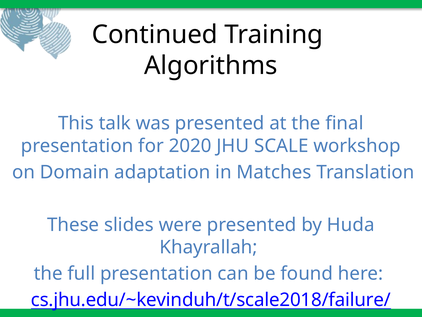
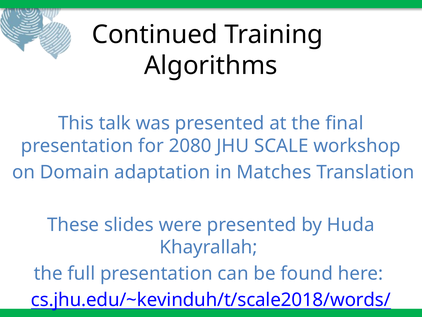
2020: 2020 -> 2080
cs.jhu.edu/~kevinduh/t/scale2018/failure/: cs.jhu.edu/~kevinduh/t/scale2018/failure/ -> cs.jhu.edu/~kevinduh/t/scale2018/words/
